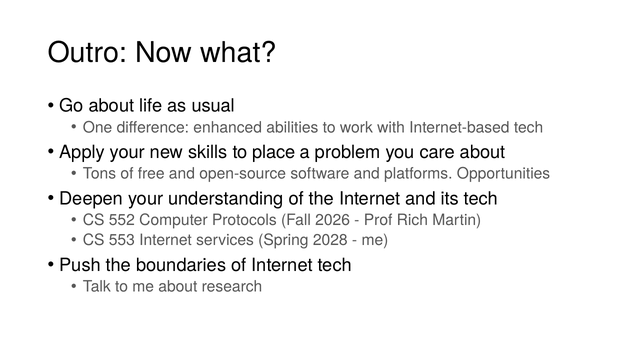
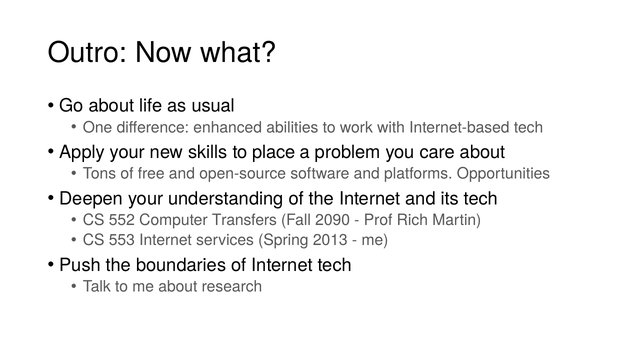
Protocols: Protocols -> Transfers
2026: 2026 -> 2090
2028: 2028 -> 2013
